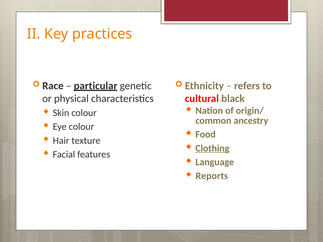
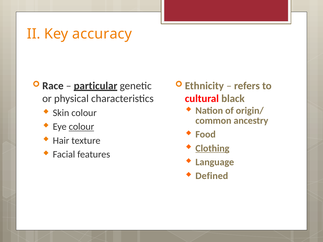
practices: practices -> accuracy
colour at (81, 127) underline: none -> present
Reports: Reports -> Defined
